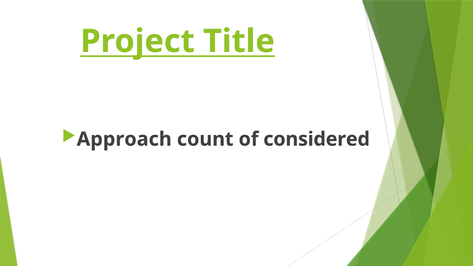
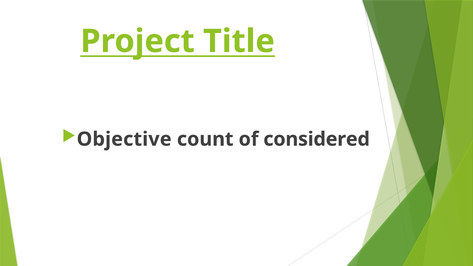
Approach: Approach -> Objective
